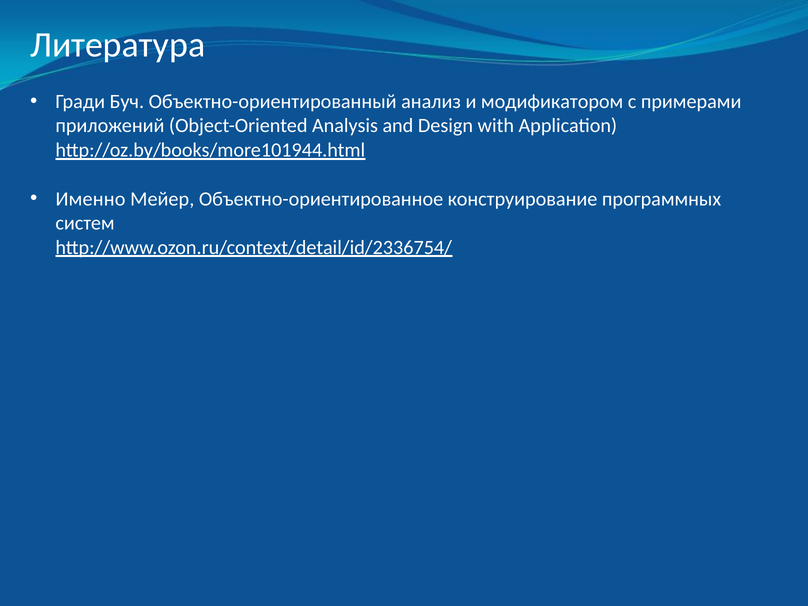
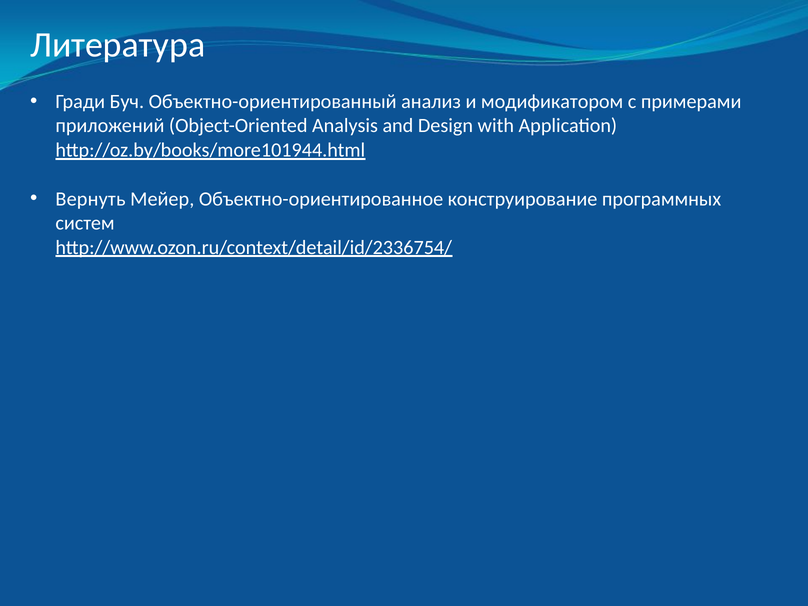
Именно: Именно -> Вернуть
